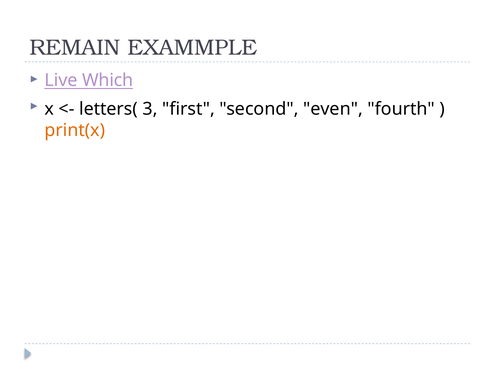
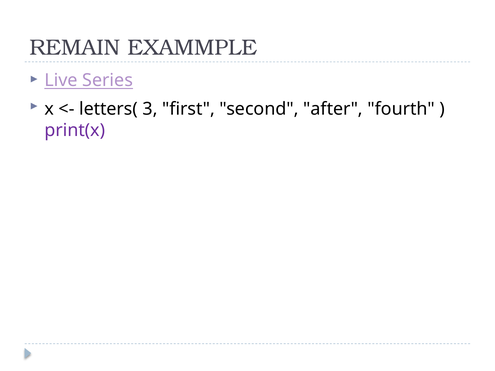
Which: Which -> Series
even: even -> after
print(x colour: orange -> purple
